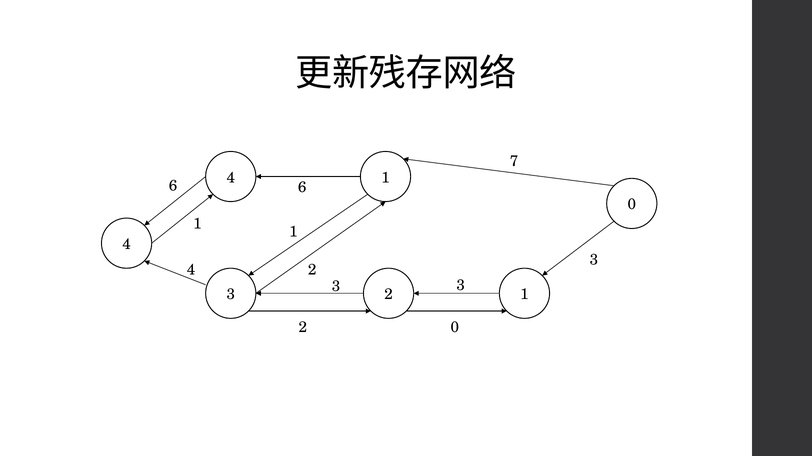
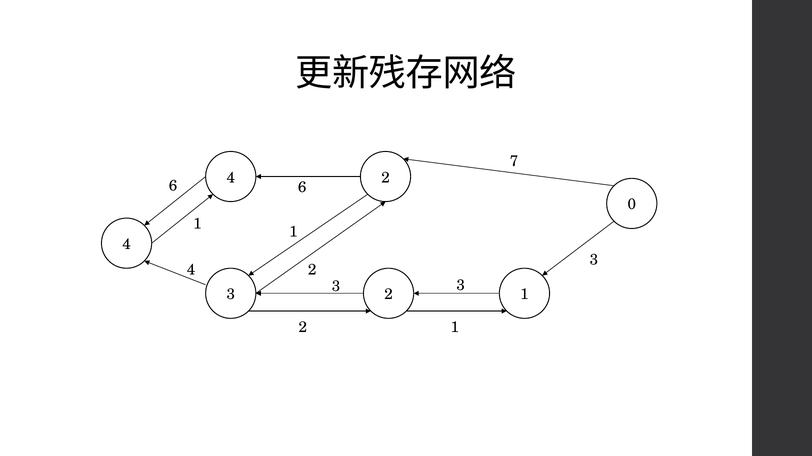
1 at (386, 178): 1 -> 2
0 at (455, 328): 0 -> 1
